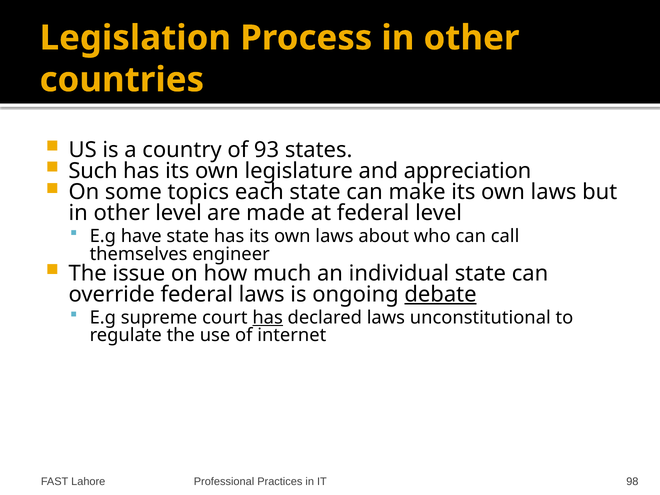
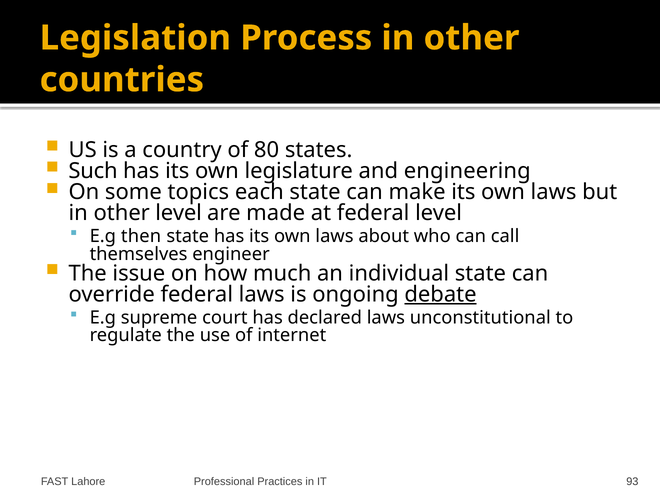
93: 93 -> 80
appreciation: appreciation -> engineering
have: have -> then
has at (268, 318) underline: present -> none
98: 98 -> 93
